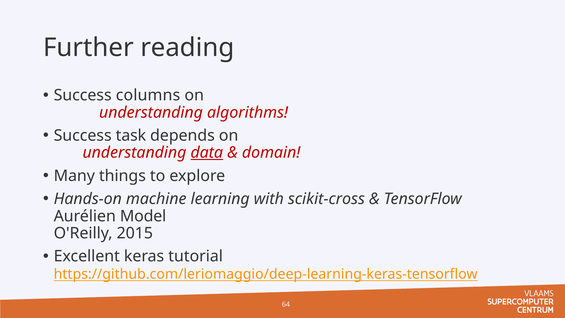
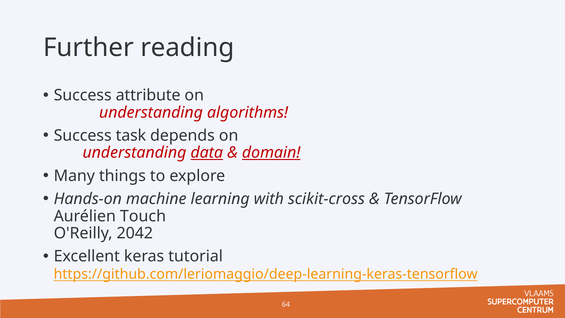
columns: columns -> attribute
domain underline: none -> present
Model: Model -> Touch
2015: 2015 -> 2042
